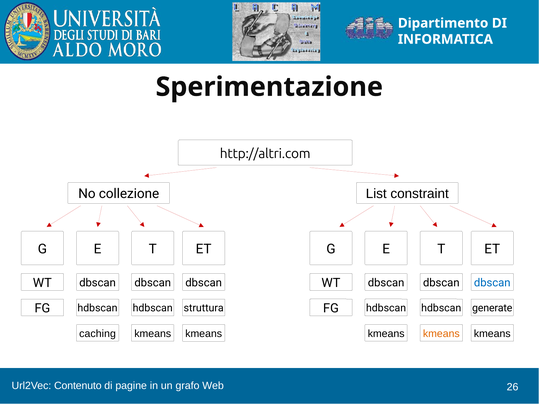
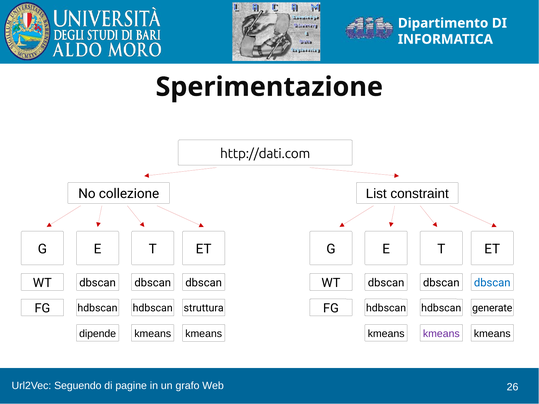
http://altri.com: http://altri.com -> http://dati.com
caching: caching -> dipende
kmeans at (441, 334) colour: orange -> purple
Contenuto: Contenuto -> Seguendo
